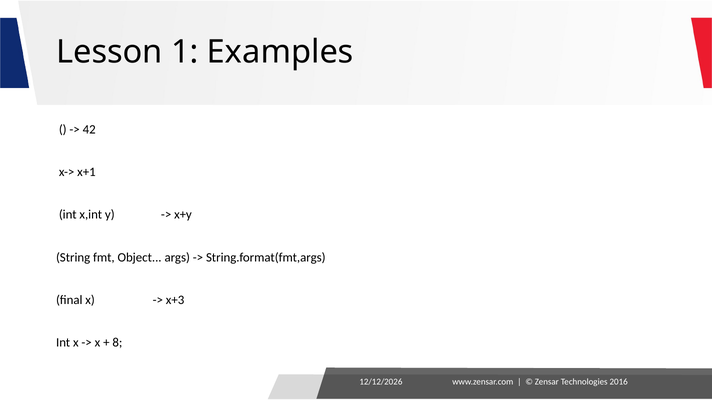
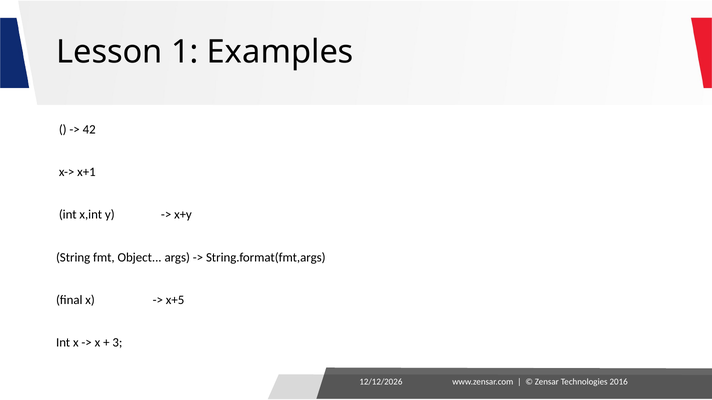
x+3: x+3 -> x+5
8: 8 -> 3
